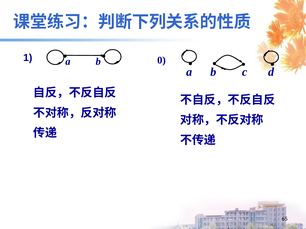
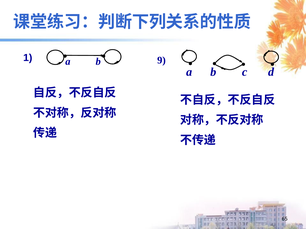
0: 0 -> 9
